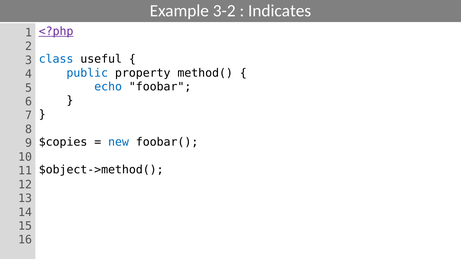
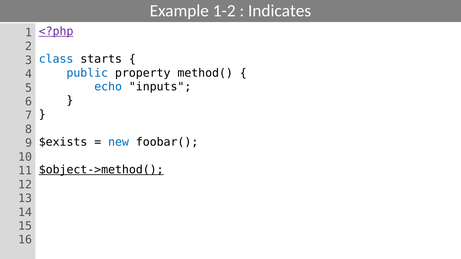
3-2: 3-2 -> 1-2
useful: useful -> starts
foobar: foobar -> inputs
$copies: $copies -> $exists
$object->method( underline: none -> present
